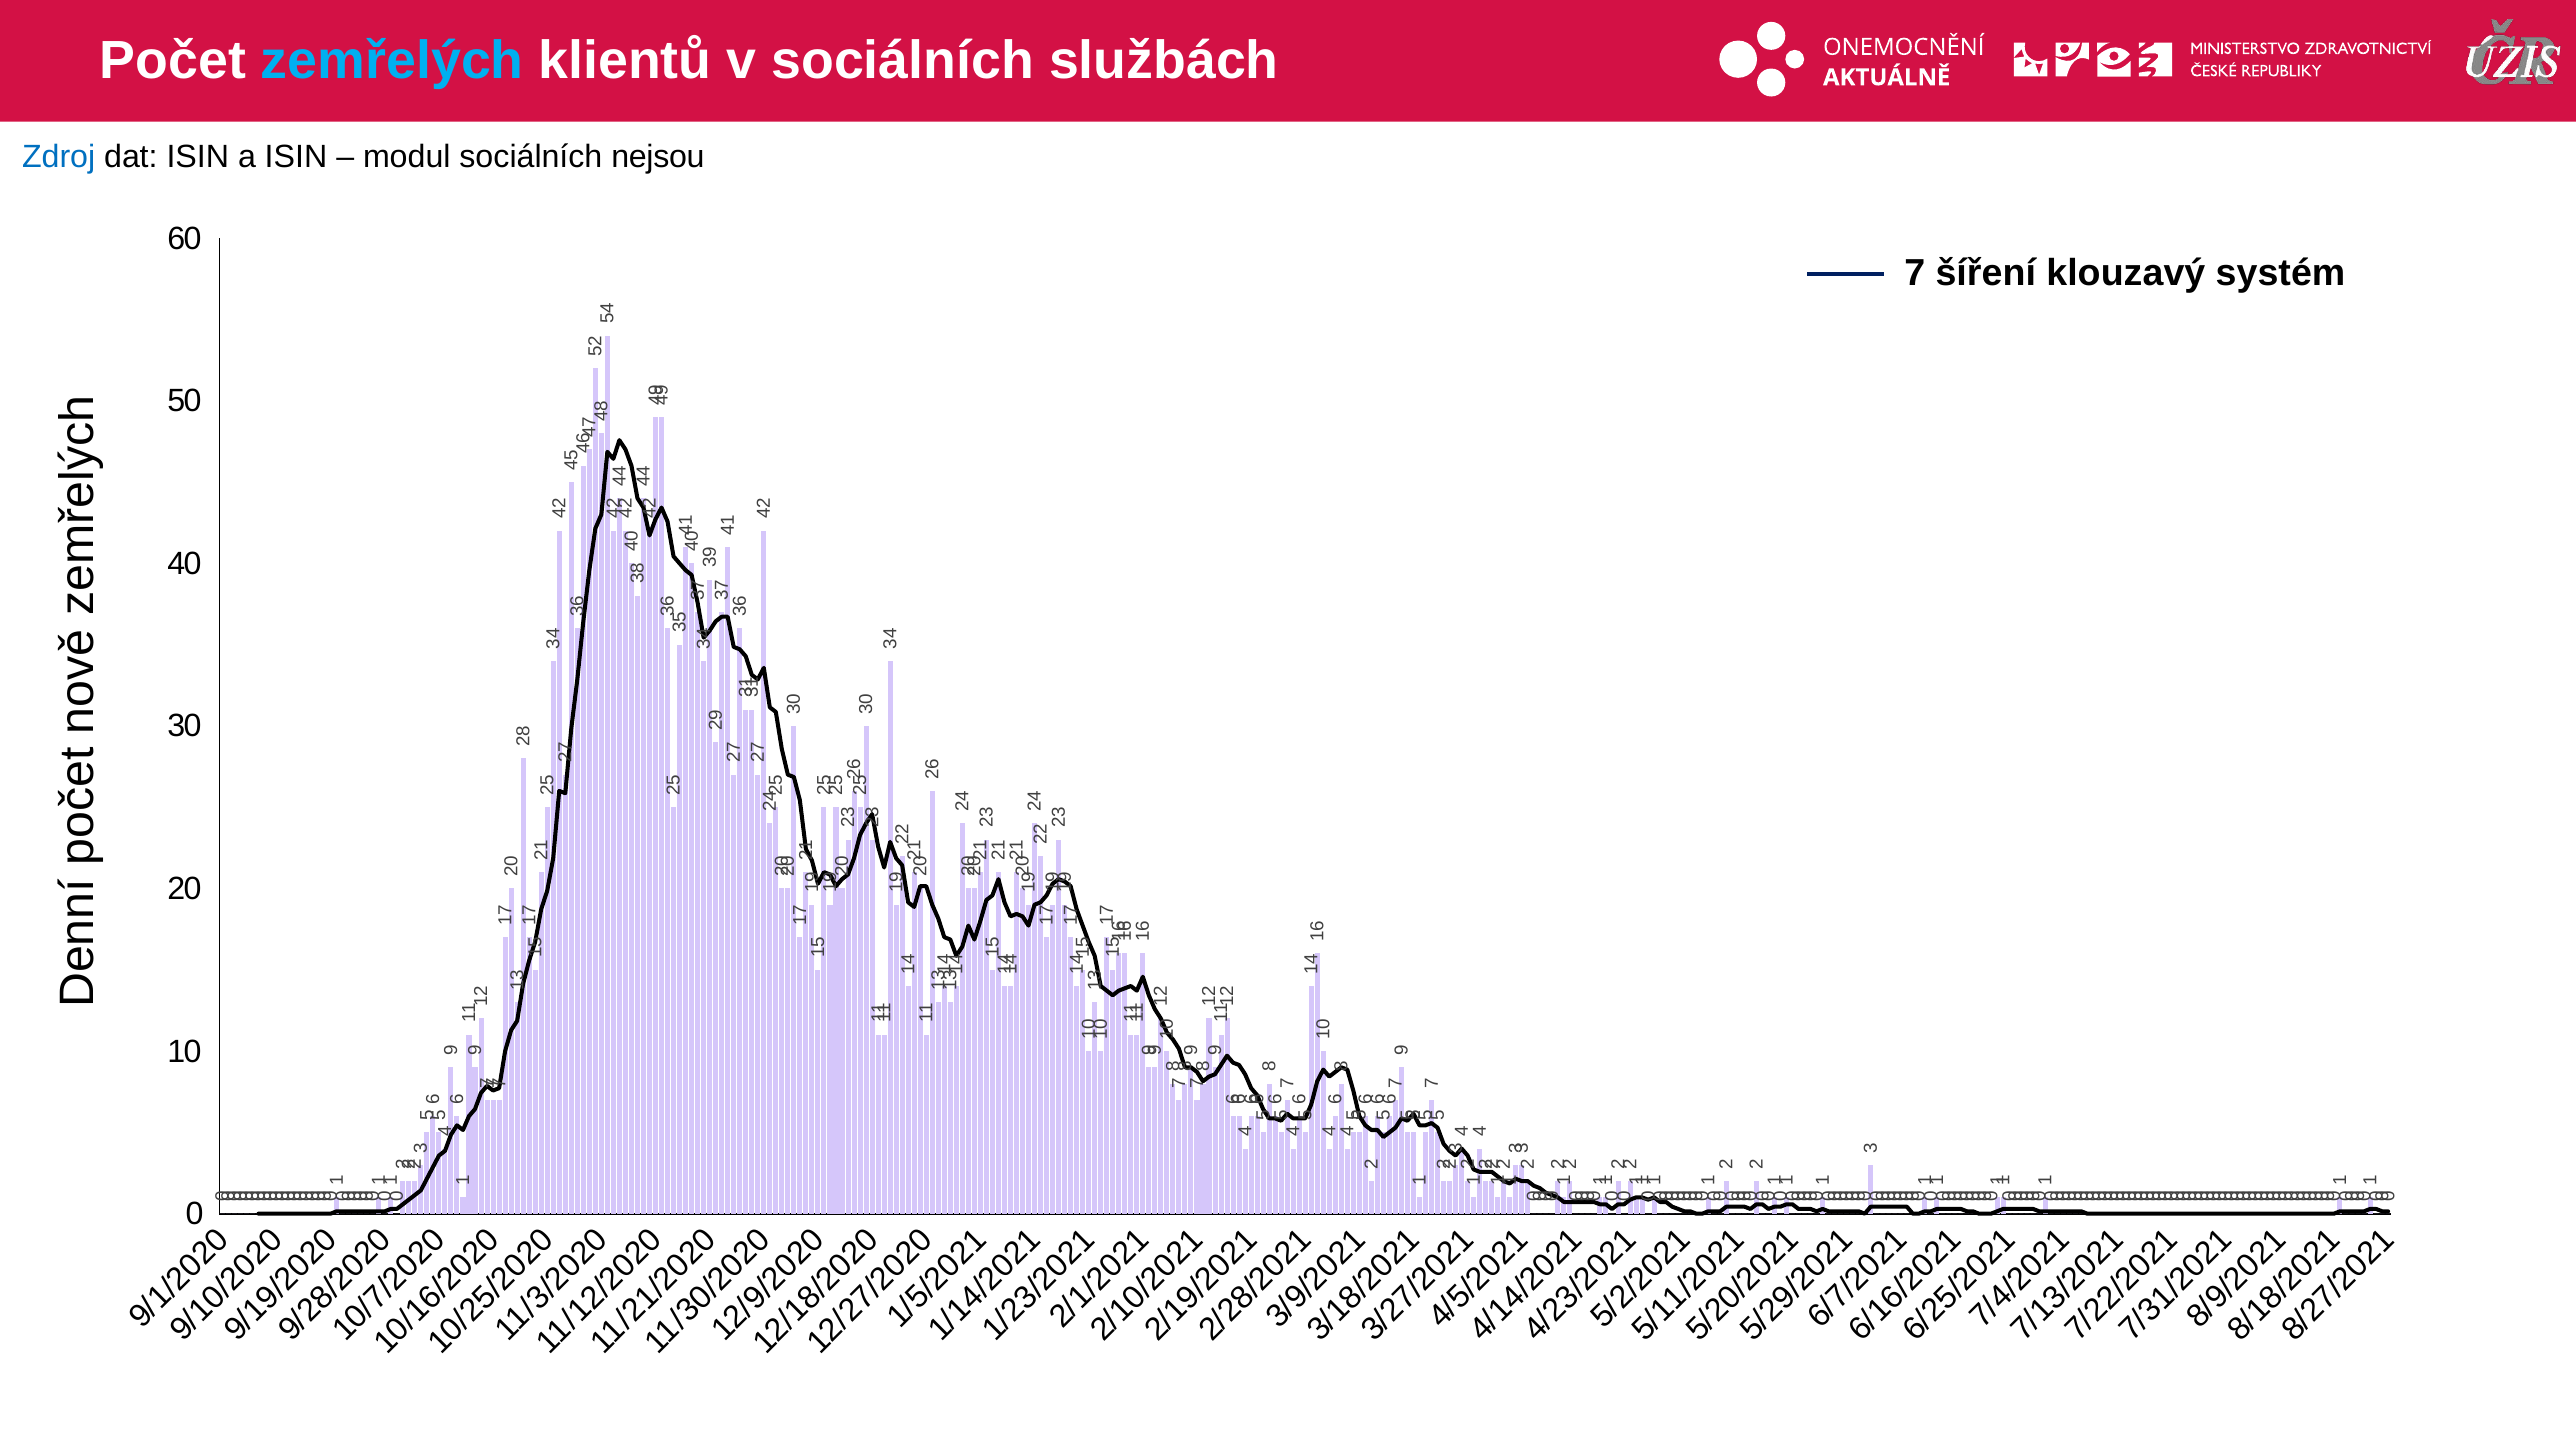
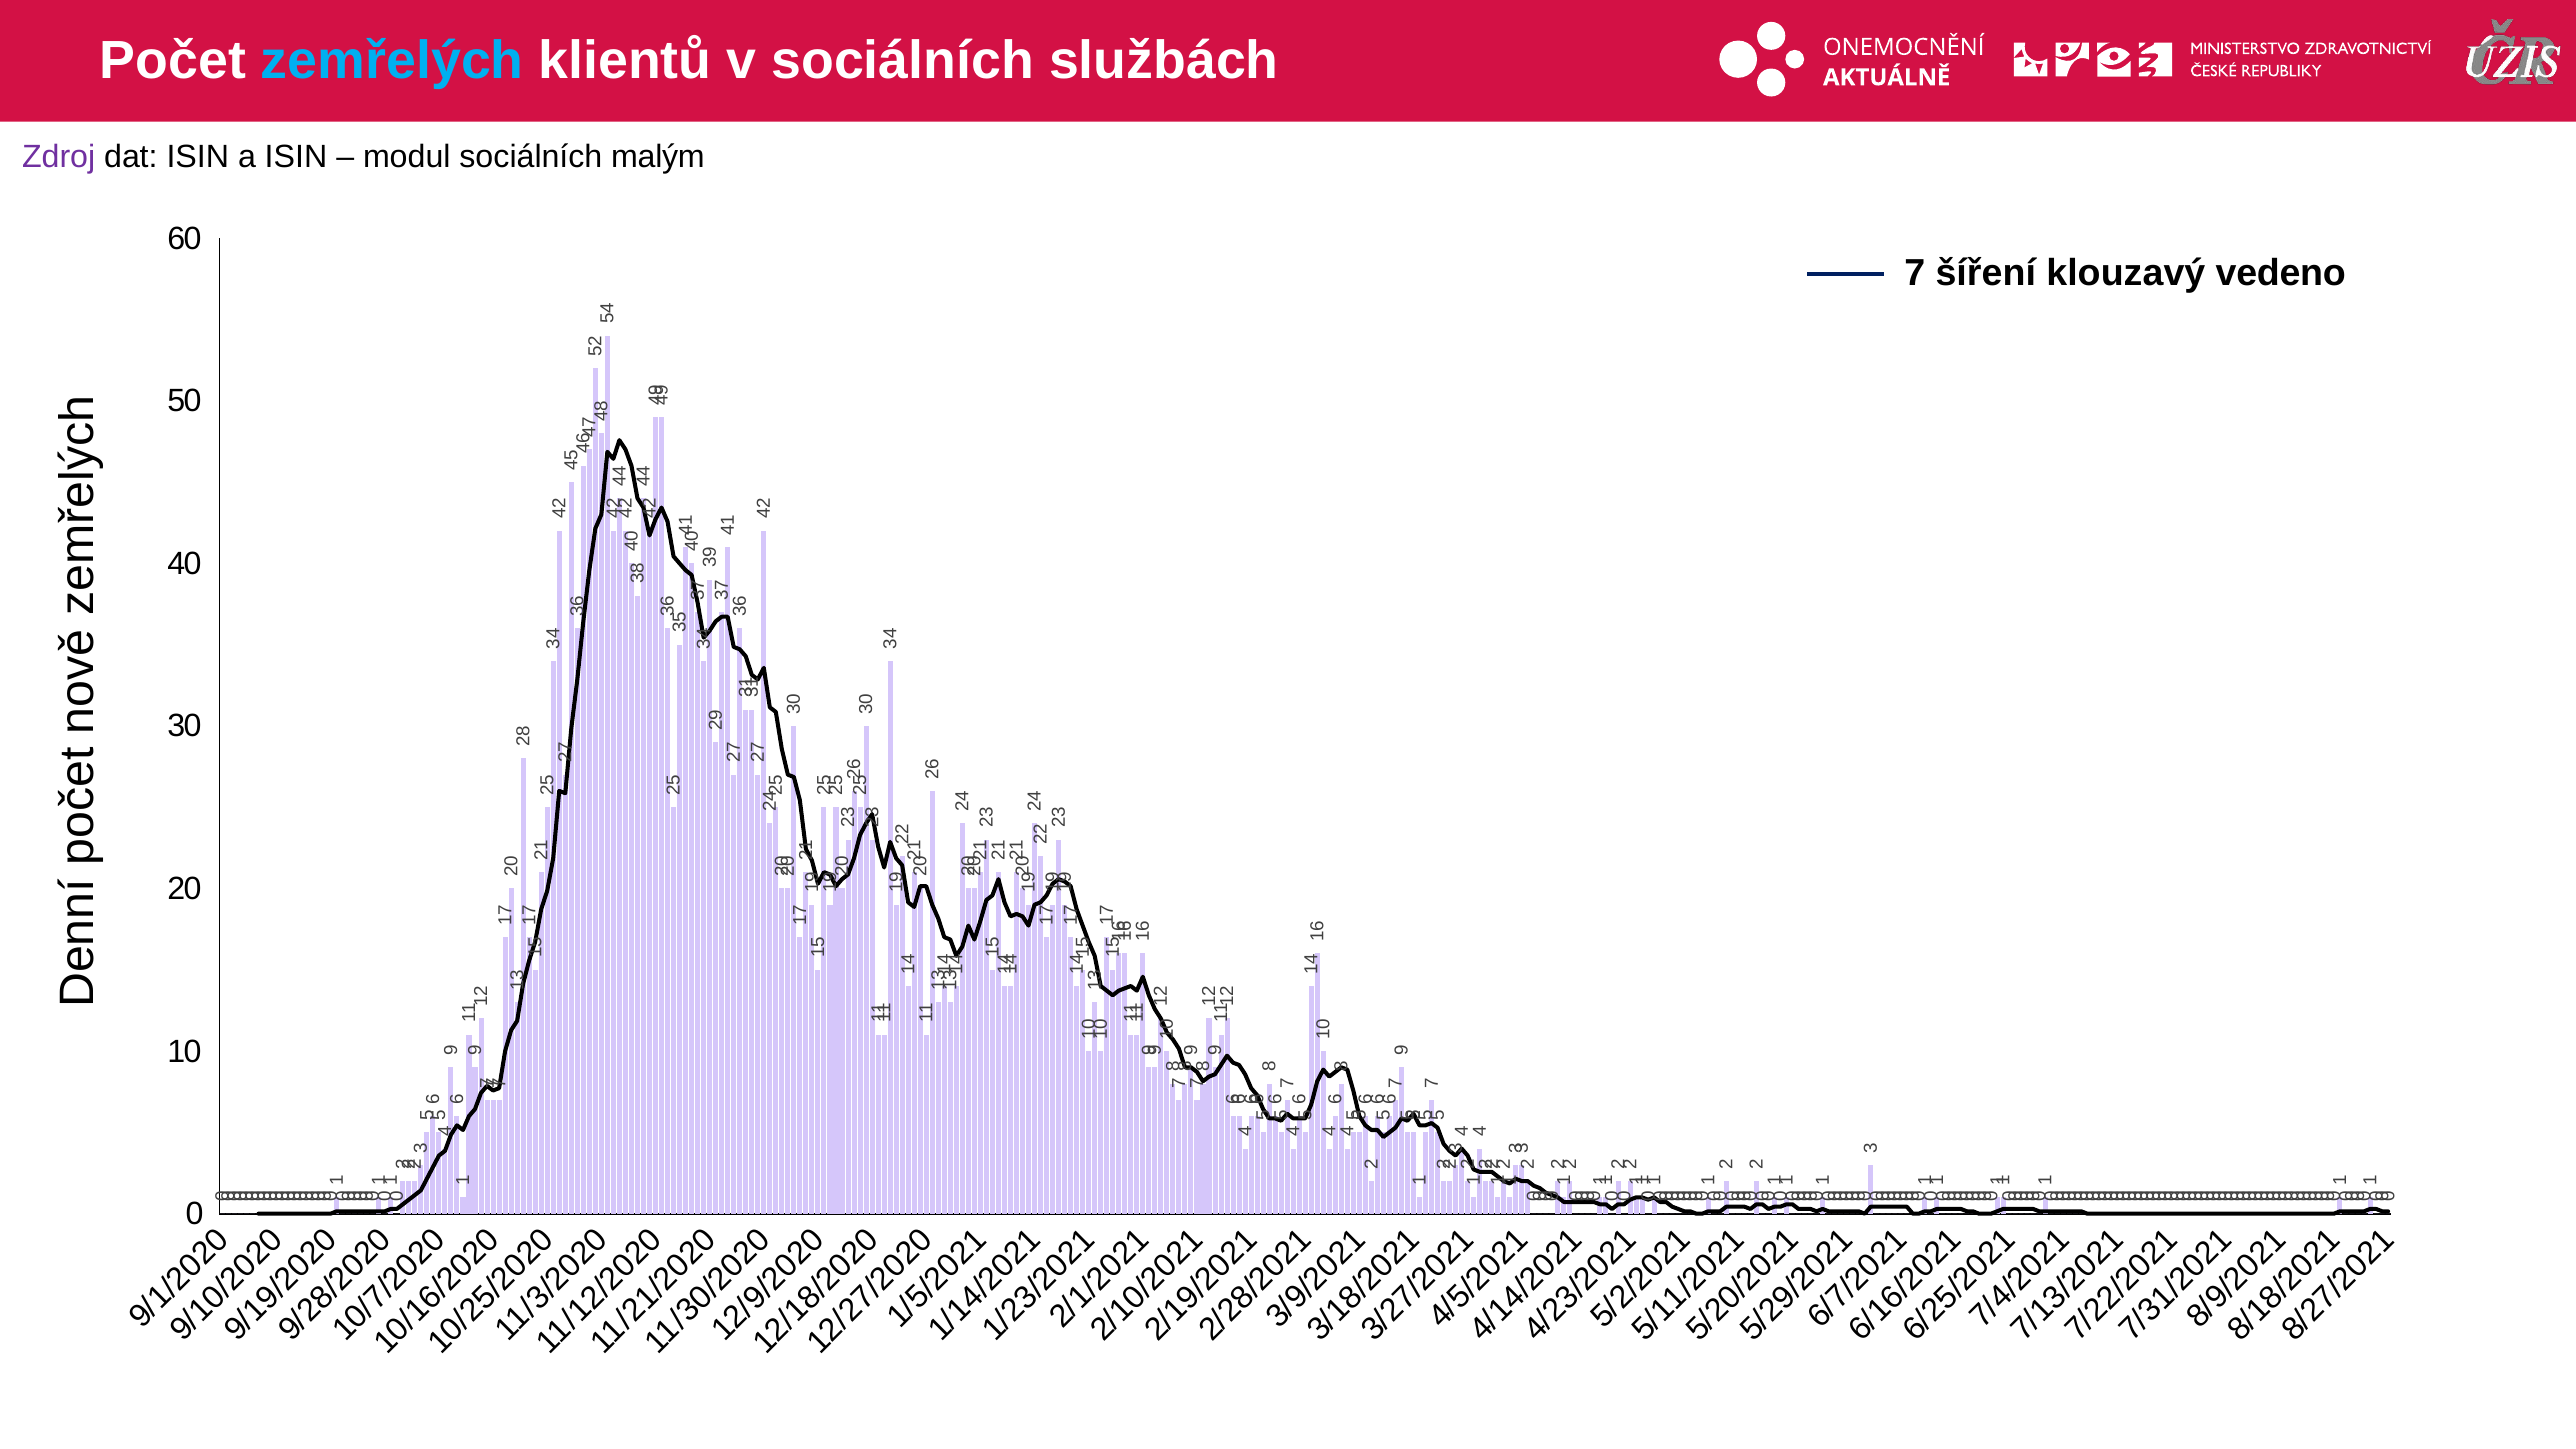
Zdroj colour: blue -> purple
nejsou: nejsou -> malým
systém: systém -> vedeno
